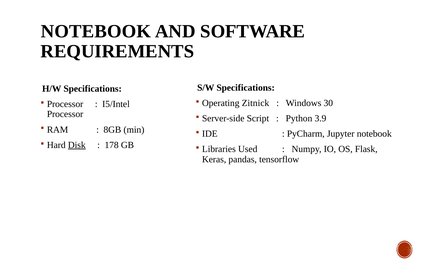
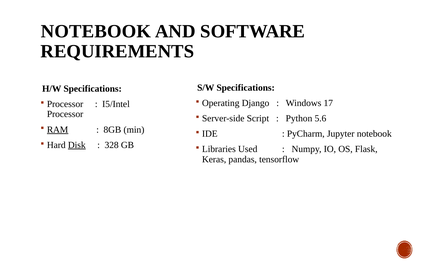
Zitnick: Zitnick -> Django
30: 30 -> 17
3.9: 3.9 -> 5.6
RAM underline: none -> present
178: 178 -> 328
